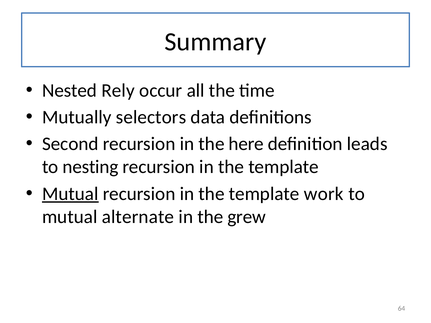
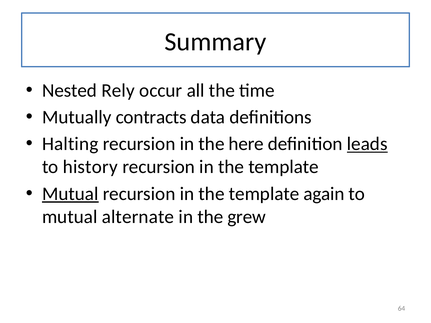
selectors: selectors -> contracts
Second: Second -> Halting
leads underline: none -> present
nesting: nesting -> history
work: work -> again
